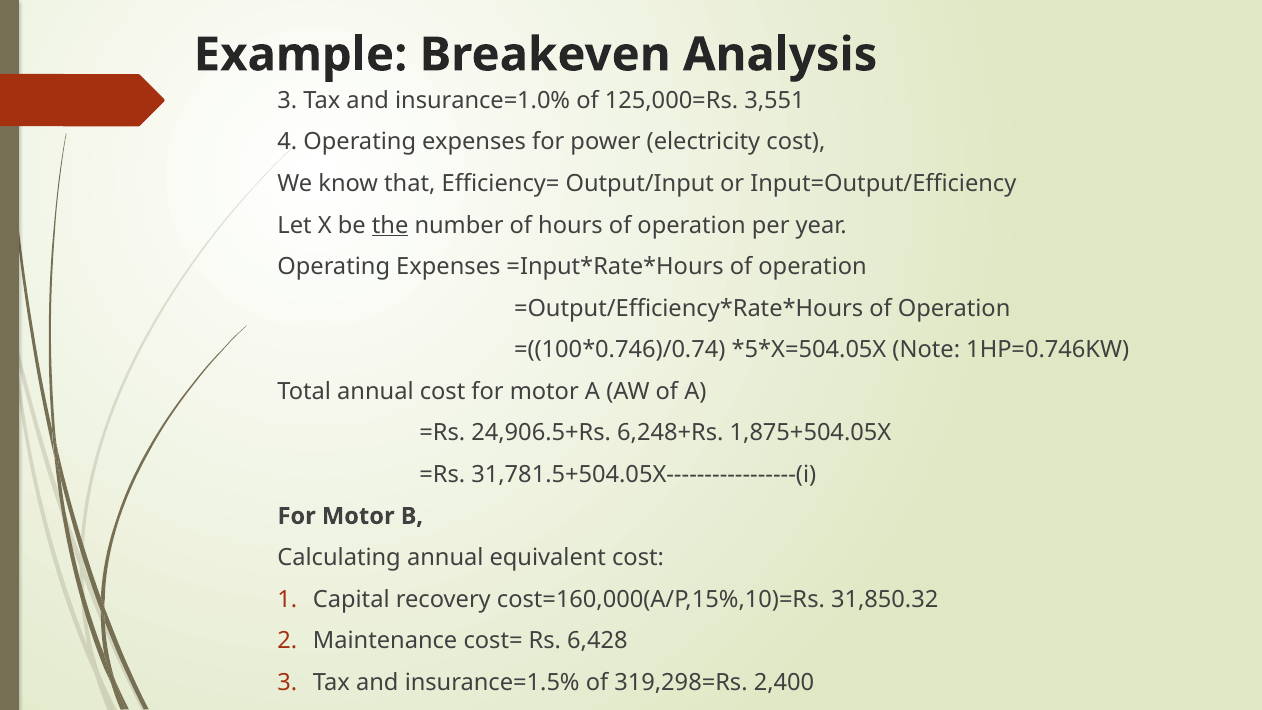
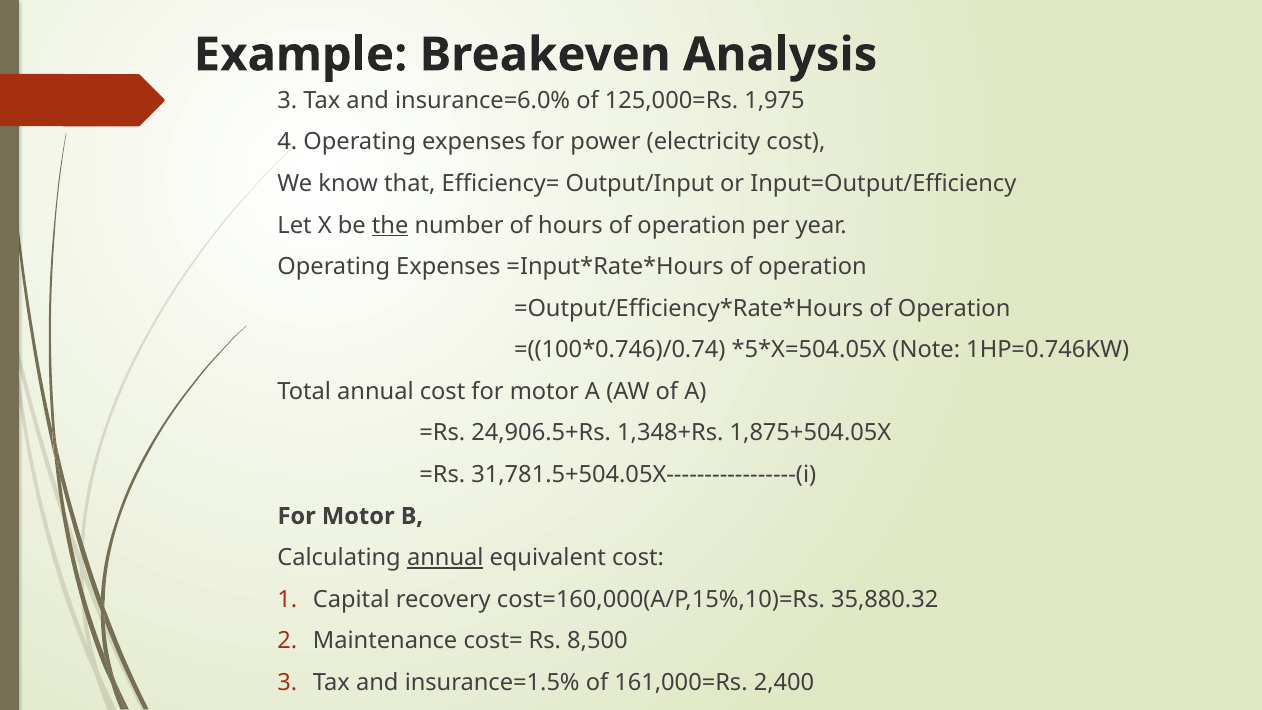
insurance=1.0%: insurance=1.0% -> insurance=6.0%
3,551: 3,551 -> 1,975
6,248+Rs: 6,248+Rs -> 1,348+Rs
annual at (445, 558) underline: none -> present
31,850.32: 31,850.32 -> 35,880.32
6,428: 6,428 -> 8,500
319,298=Rs: 319,298=Rs -> 161,000=Rs
